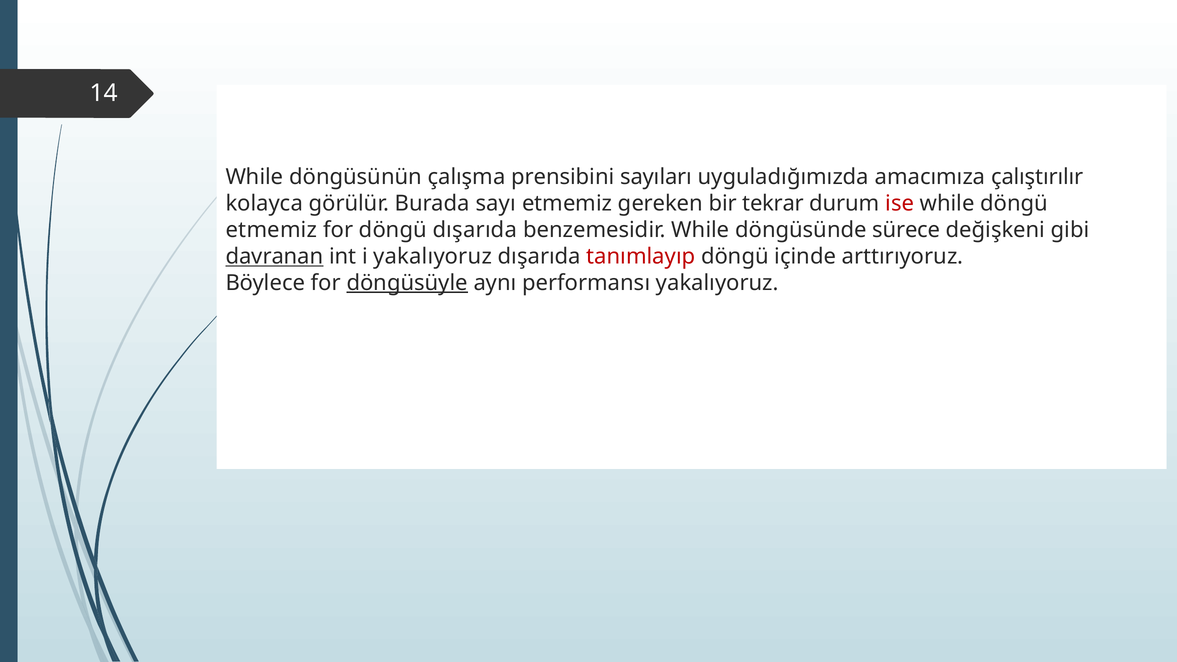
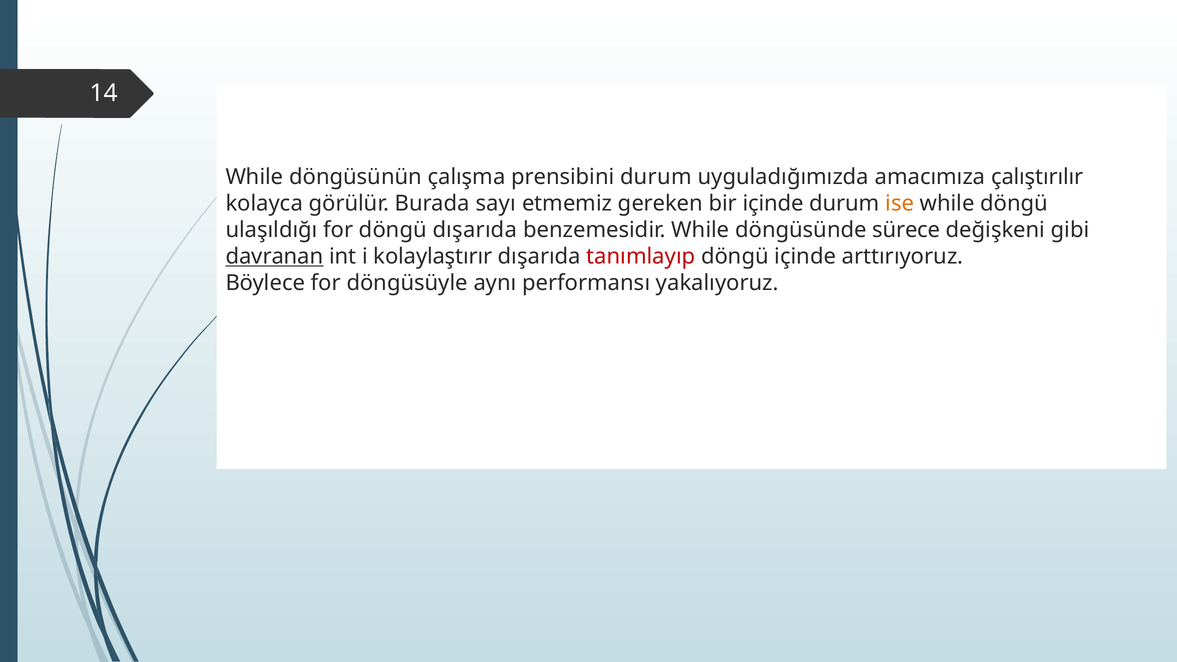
prensibini sayıları: sayıları -> durum
bir tekrar: tekrar -> içinde
ise colour: red -> orange
etmemiz at (271, 230): etmemiz -> ulaşıldığı
i yakalıyoruz: yakalıyoruz -> kolaylaştırır
döngüsüyle underline: present -> none
